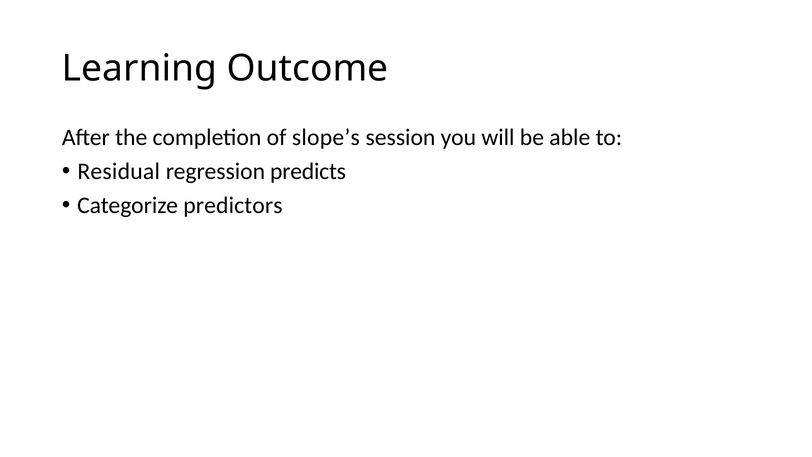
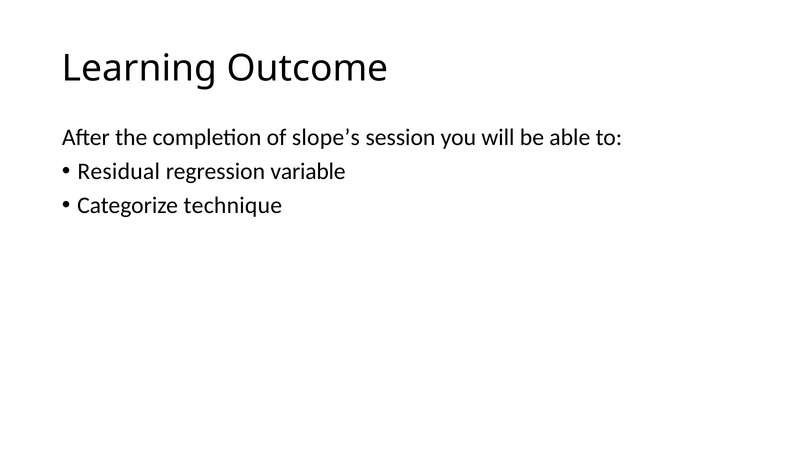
predicts: predicts -> variable
predictors: predictors -> technique
